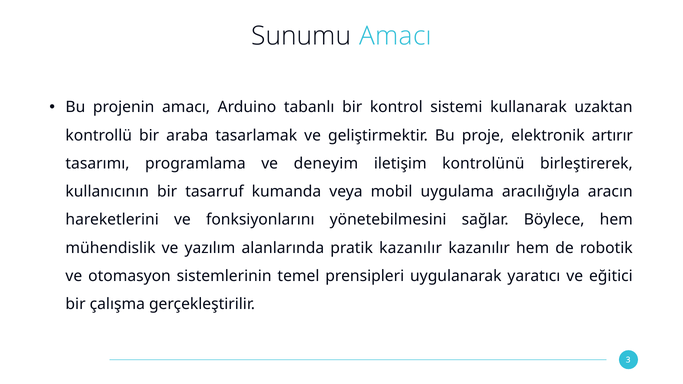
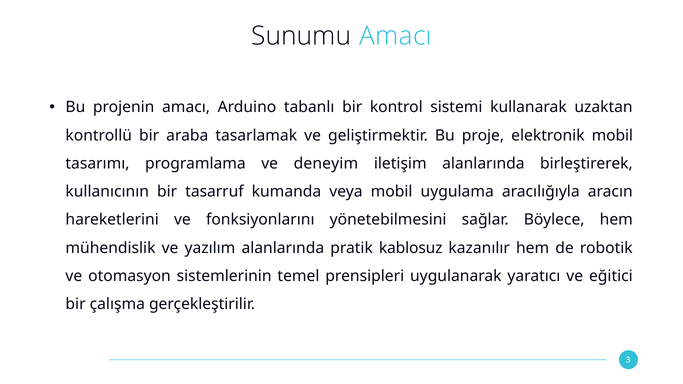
elektronik artırır: artırır -> mobil
iletişim kontrolünü: kontrolünü -> alanlarında
pratik kazanılır: kazanılır -> kablosuz
